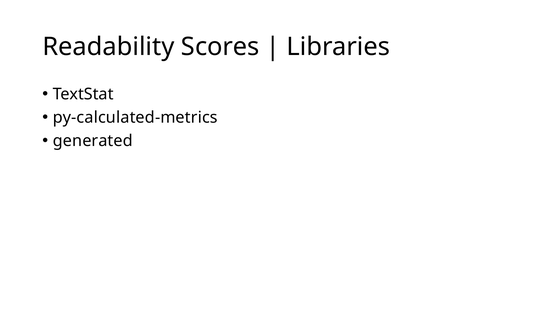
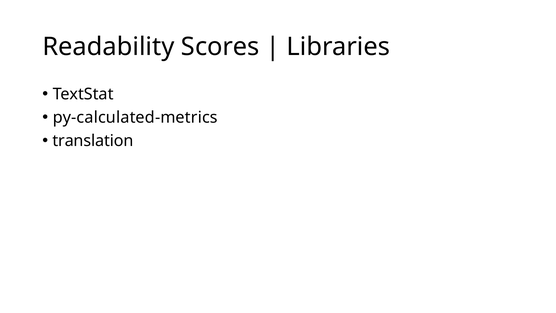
generated: generated -> translation
